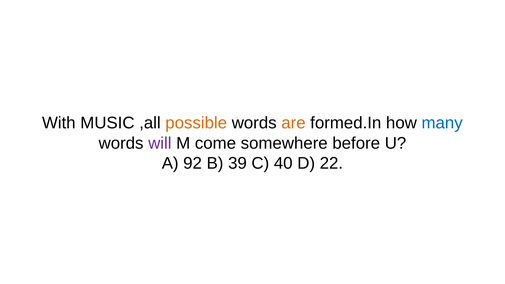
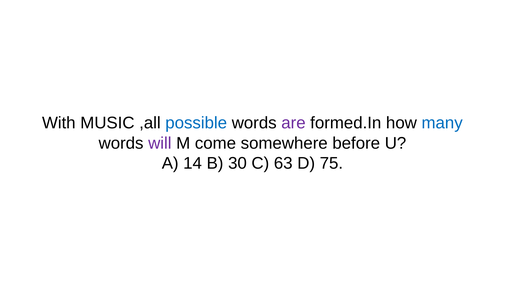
possible colour: orange -> blue
are colour: orange -> purple
92: 92 -> 14
39: 39 -> 30
40: 40 -> 63
22: 22 -> 75
